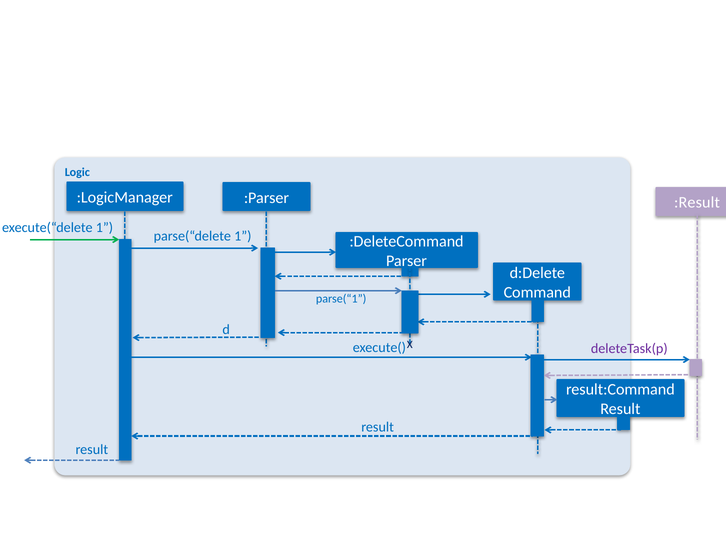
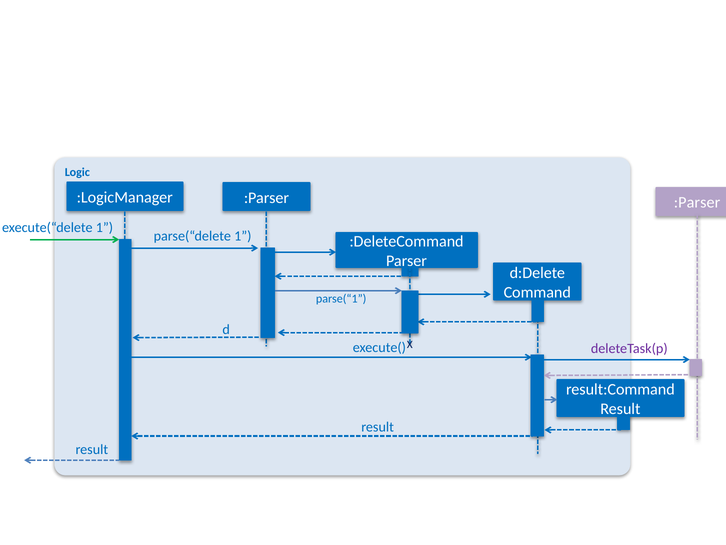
:Result at (697, 202): :Result -> :Parser
